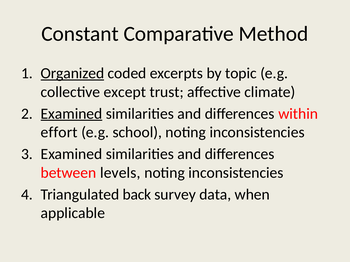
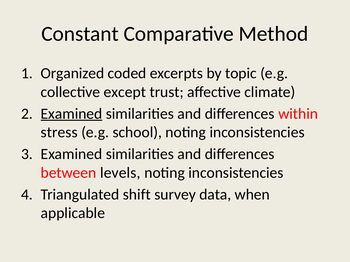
Organized underline: present -> none
effort: effort -> stress
back: back -> shift
